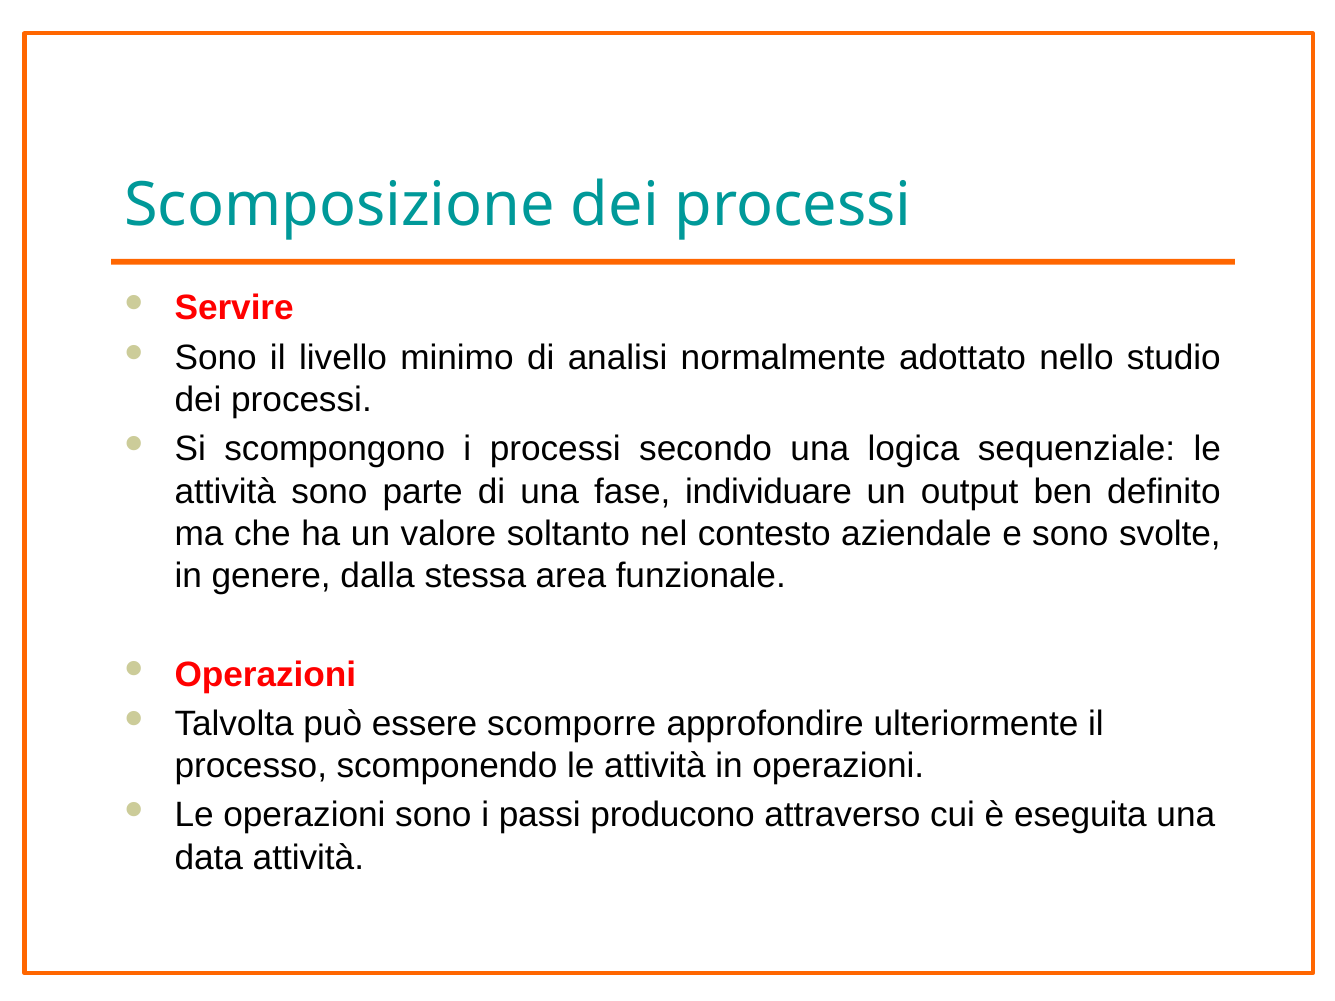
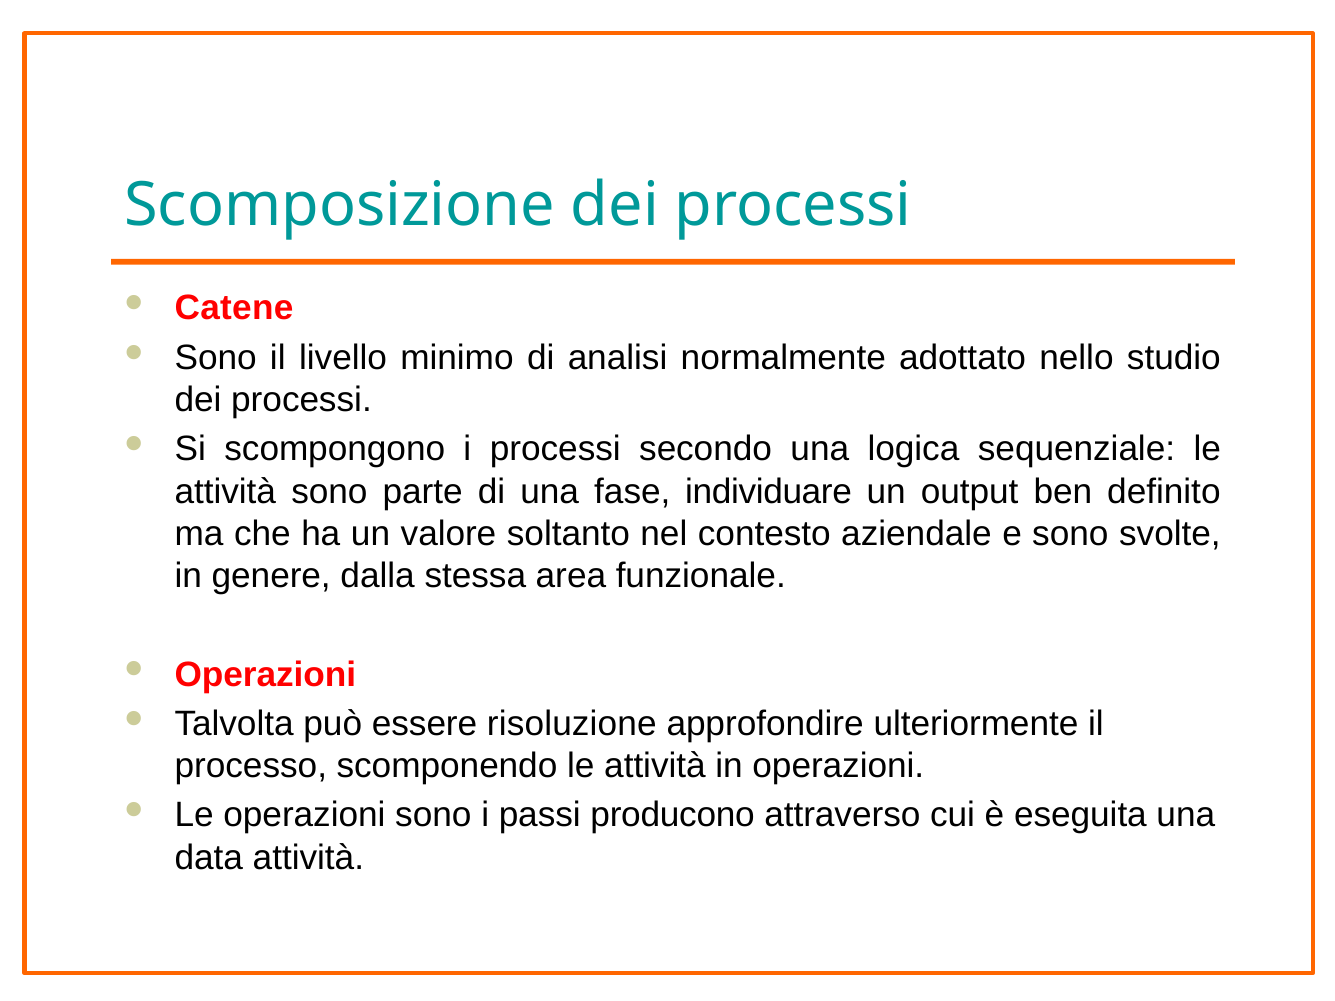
Servire: Servire -> Catene
scomporre: scomporre -> risoluzione
